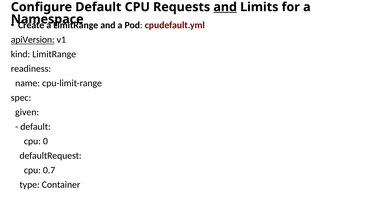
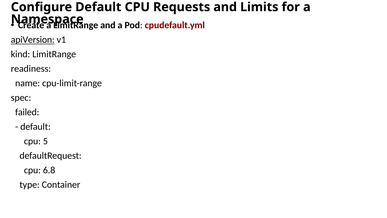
and at (225, 7) underline: present -> none
given: given -> failed
0: 0 -> 5
0.7: 0.7 -> 6.8
